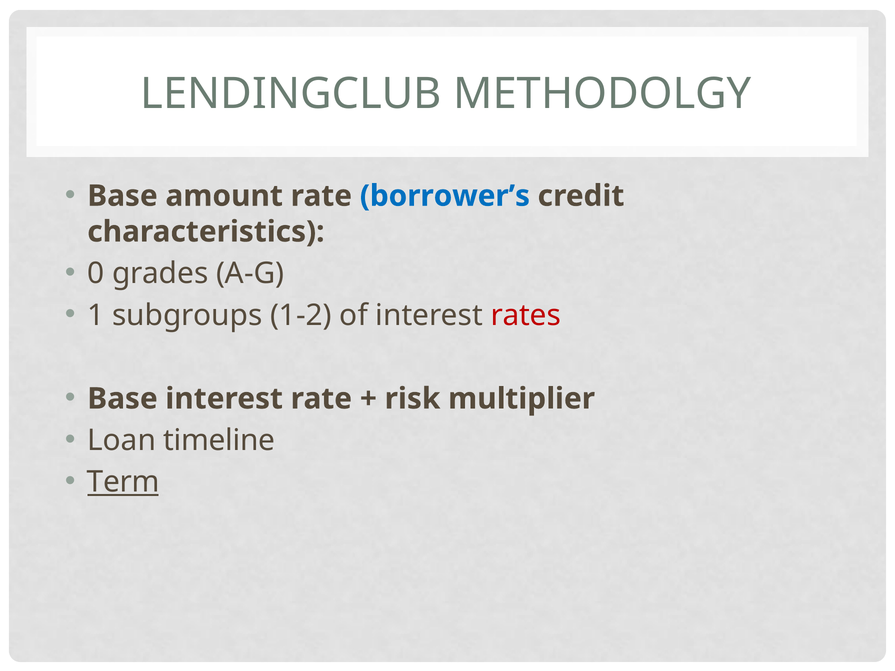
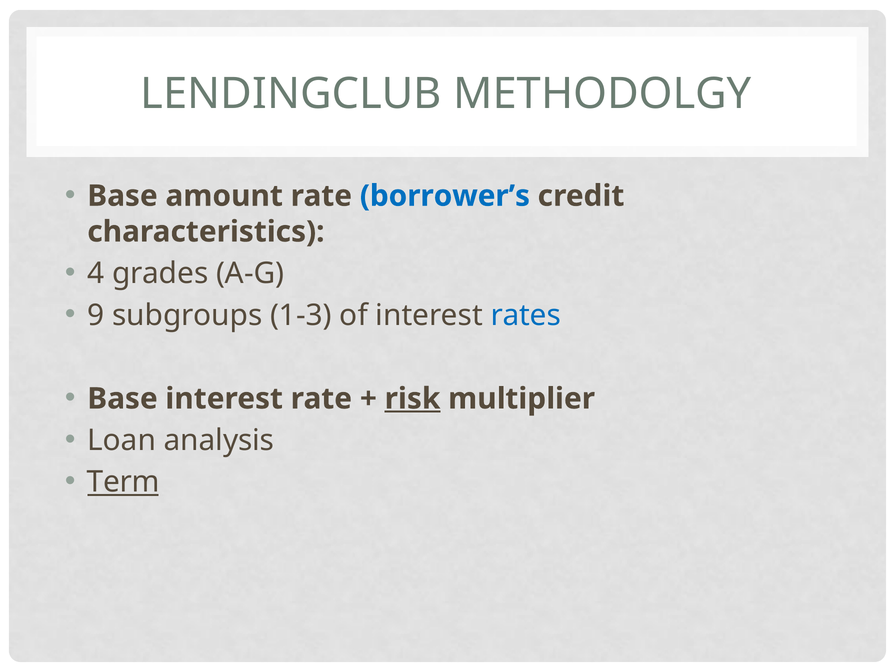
0: 0 -> 4
1: 1 -> 9
1-2: 1-2 -> 1-3
rates colour: red -> blue
risk underline: none -> present
timeline: timeline -> analysis
